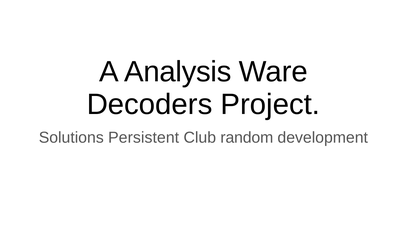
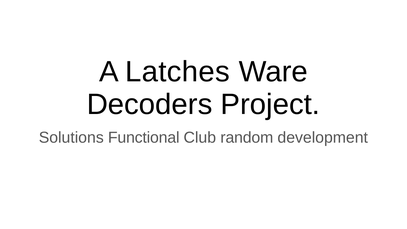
Analysis: Analysis -> Latches
Persistent: Persistent -> Functional
